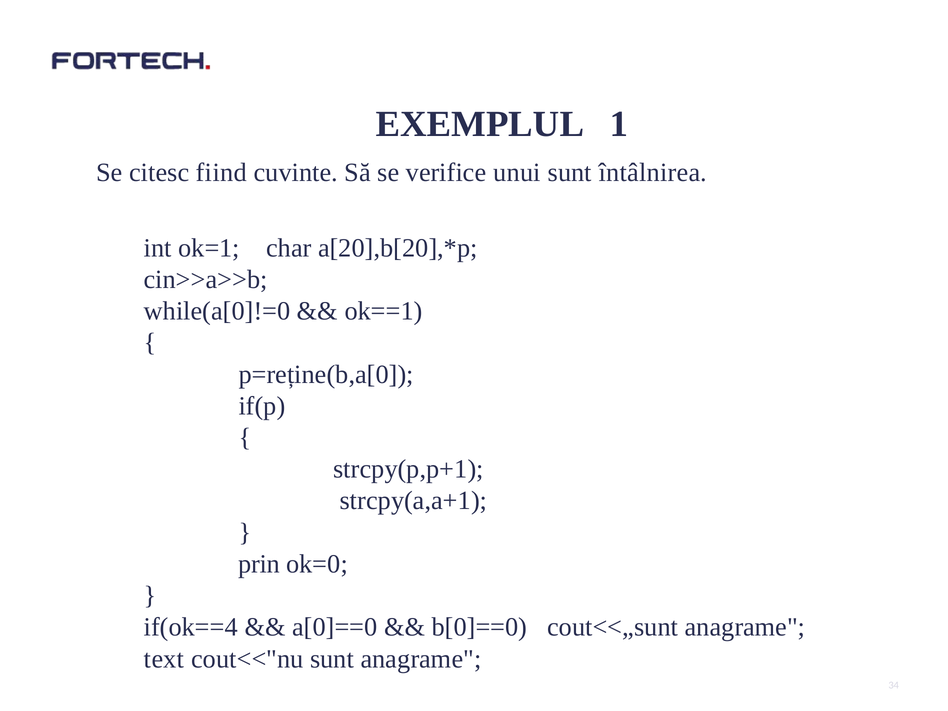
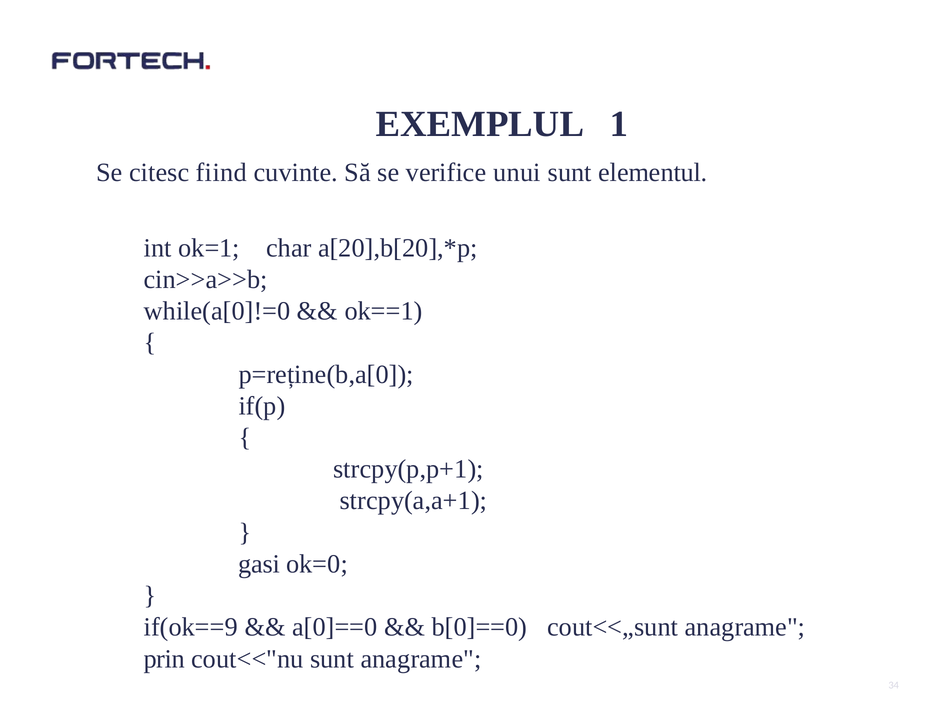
întâlnirea: întâlnirea -> elementul
prin: prin -> gasi
if(ok==4: if(ok==4 -> if(ok==9
text: text -> prin
